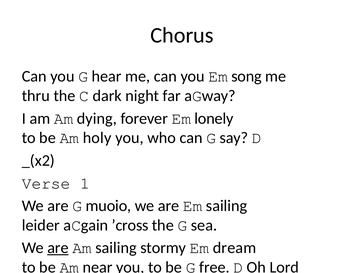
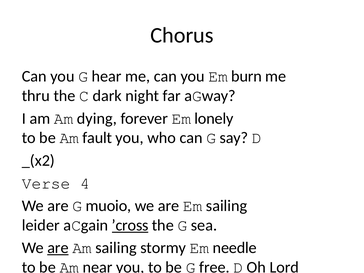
song: song -> burn
holy: holy -> fault
1: 1 -> 4
’cross underline: none -> present
dream: dream -> needle
